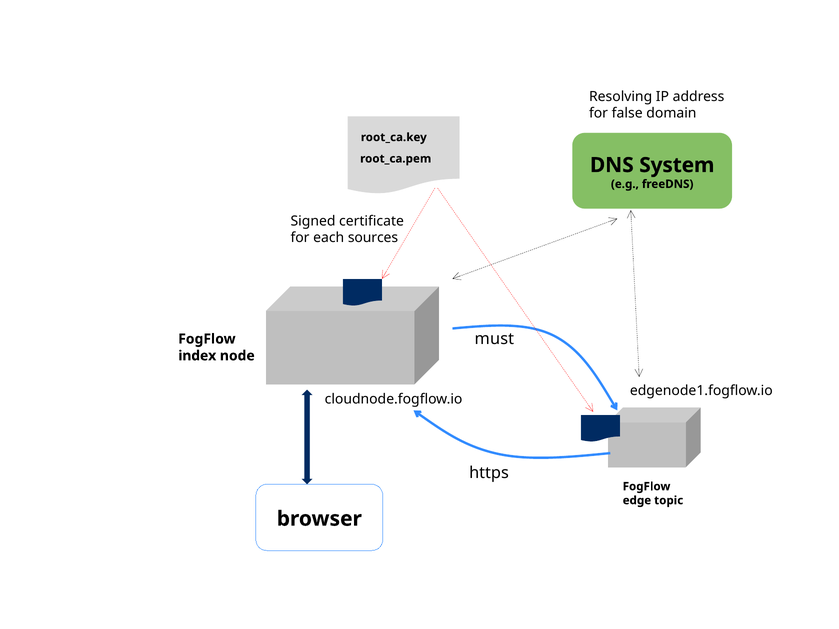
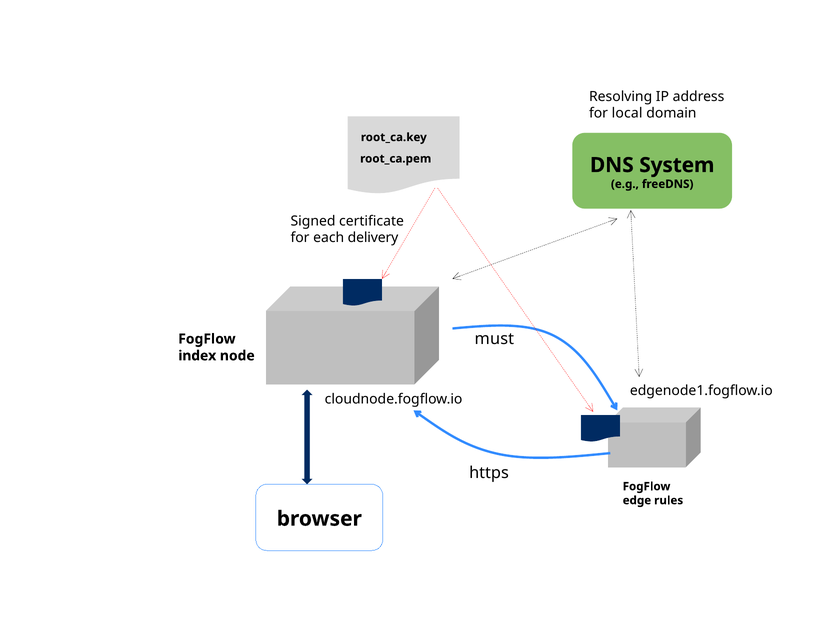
false: false -> local
sources: sources -> delivery
topic: topic -> rules
